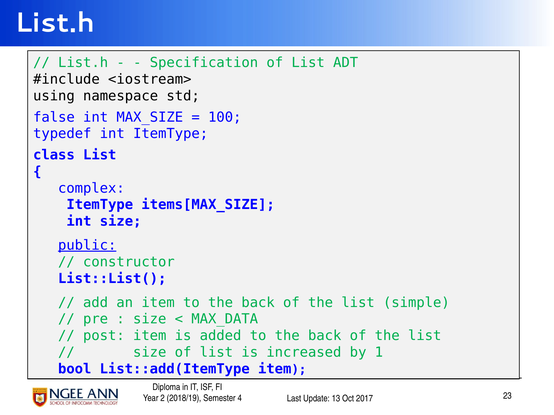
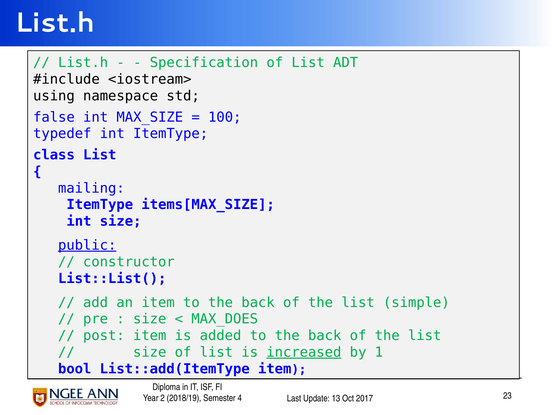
complex: complex -> mailing
MAX_DATA: MAX_DATA -> MAX_DOES
increased underline: none -> present
